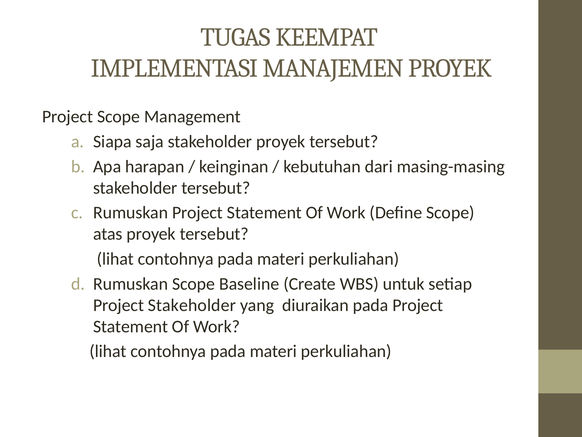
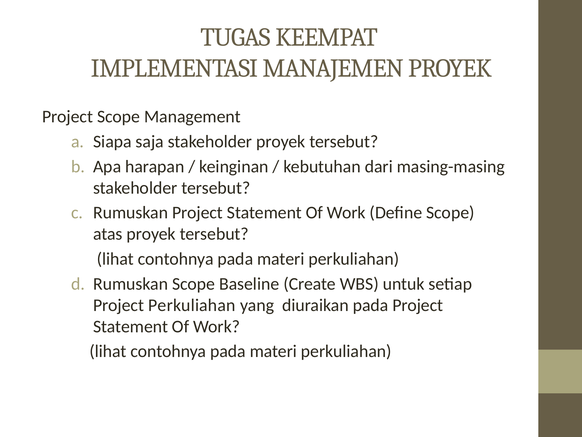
Project Stakeholder: Stakeholder -> Perkuliahan
